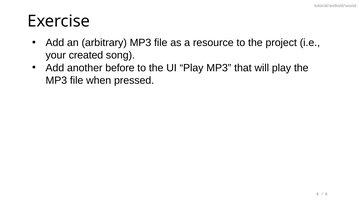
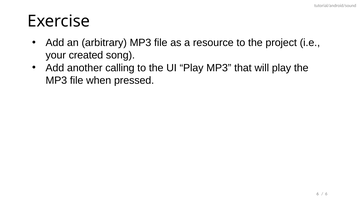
before: before -> calling
